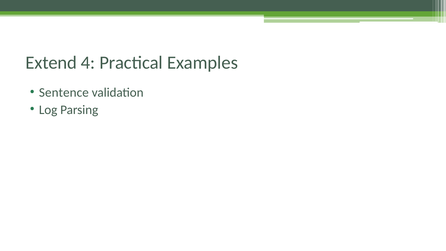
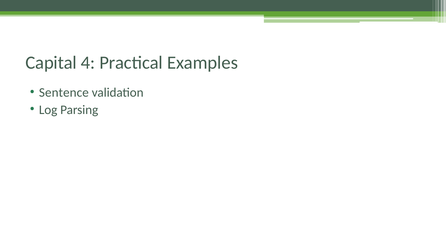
Extend: Extend -> Capital
